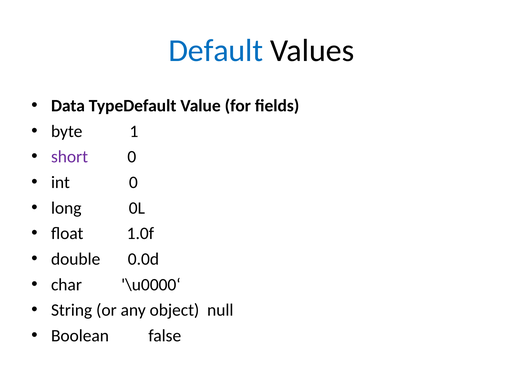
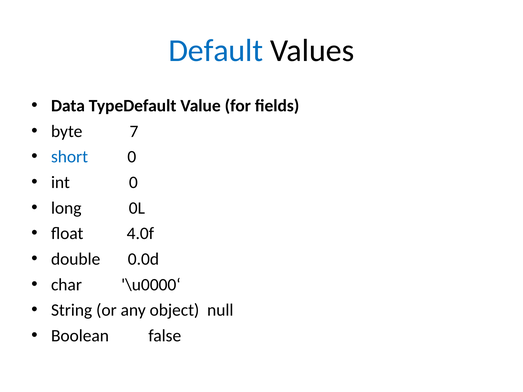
1: 1 -> 7
short colour: purple -> blue
1.0f: 1.0f -> 4.0f
